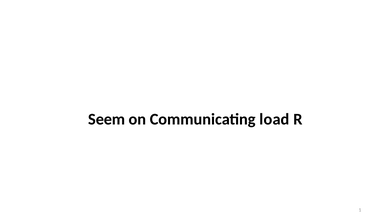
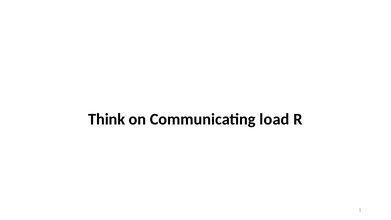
Seem: Seem -> Think
